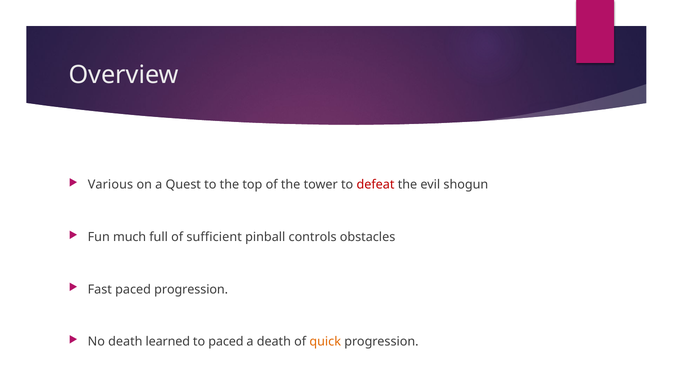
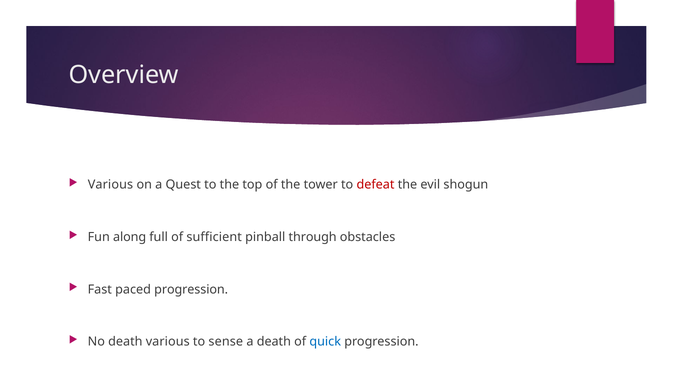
much: much -> along
controls: controls -> through
death learned: learned -> various
to paced: paced -> sense
quick colour: orange -> blue
